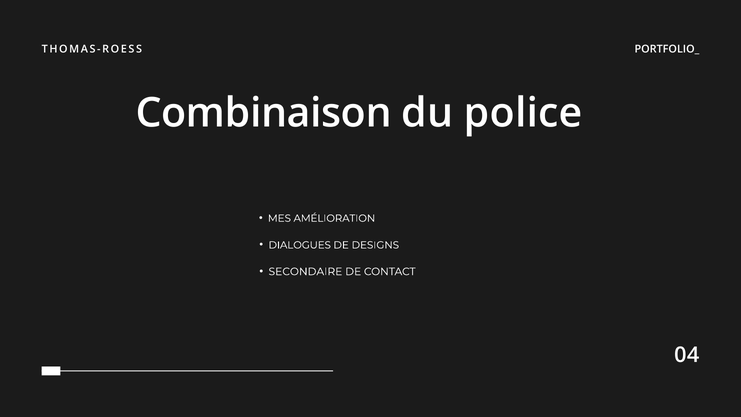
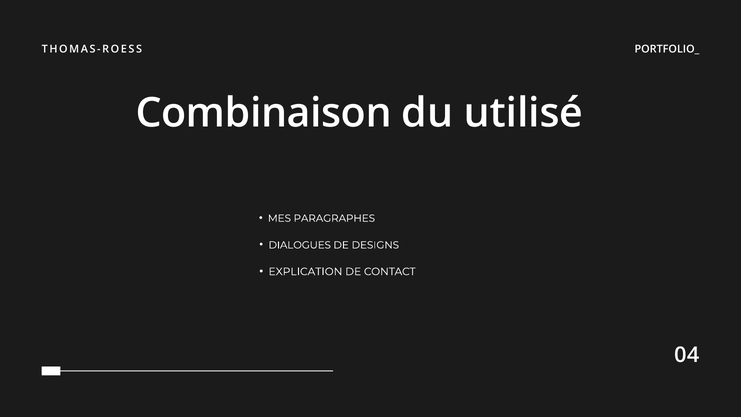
police: police -> utilisé
AMÉLIORATION: AMÉLIORATION -> PARAGRAPHES
SECONDAIRE: SECONDAIRE -> EXPLICATION
